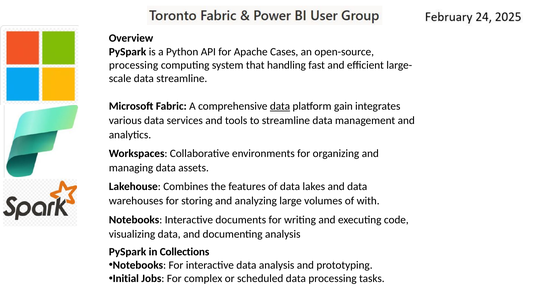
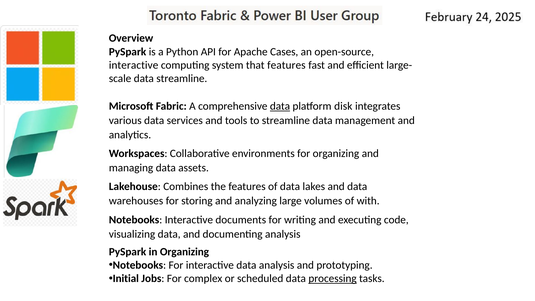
processing at (134, 65): processing -> interactive
that handling: handling -> features
gain: gain -> disk
in Collections: Collections -> Organizing
processing at (333, 279) underline: none -> present
